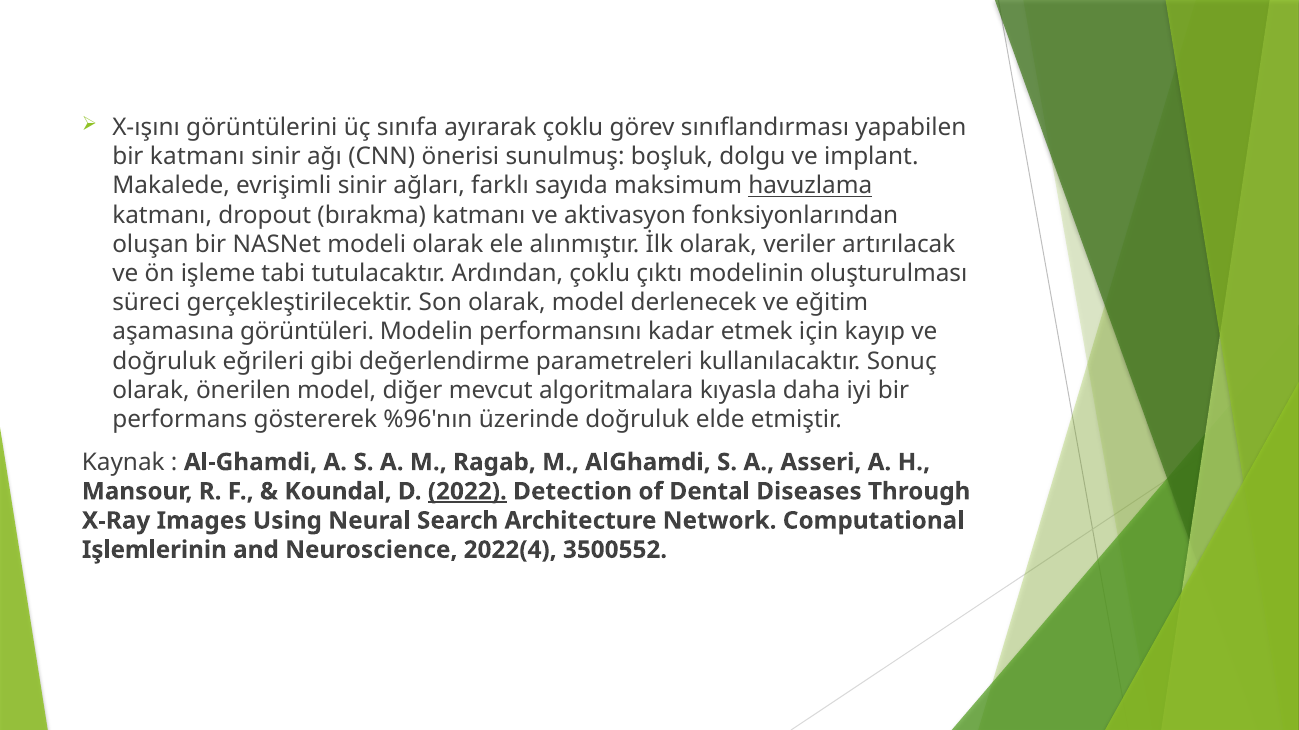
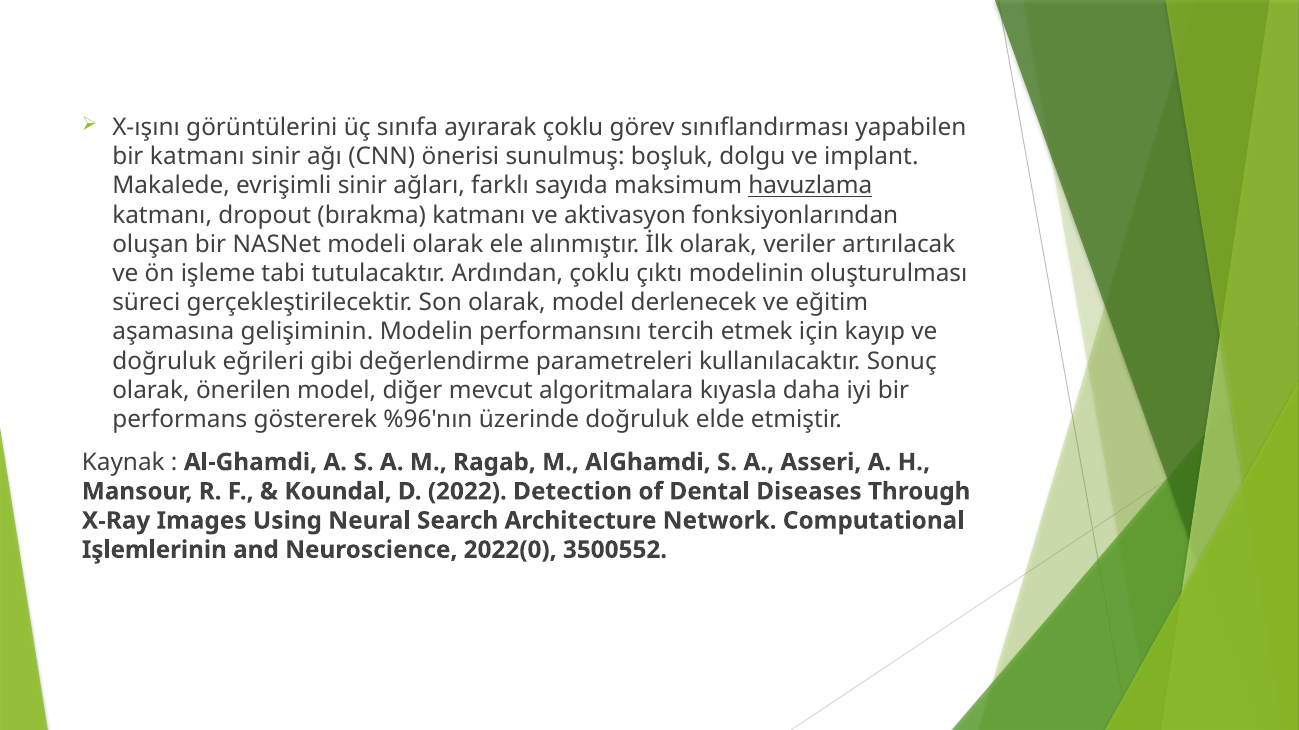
görüntüleri: görüntüleri -> gelişiminin
kadar: kadar -> tercih
2022 underline: present -> none
2022(4: 2022(4 -> 2022(0
